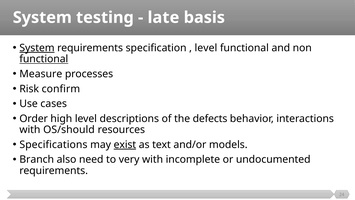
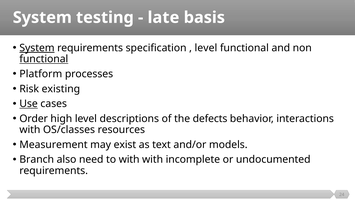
Measure: Measure -> Platform
confirm: confirm -> existing
Use underline: none -> present
OS/should: OS/should -> OS/classes
Specifications: Specifications -> Measurement
exist underline: present -> none
to very: very -> with
